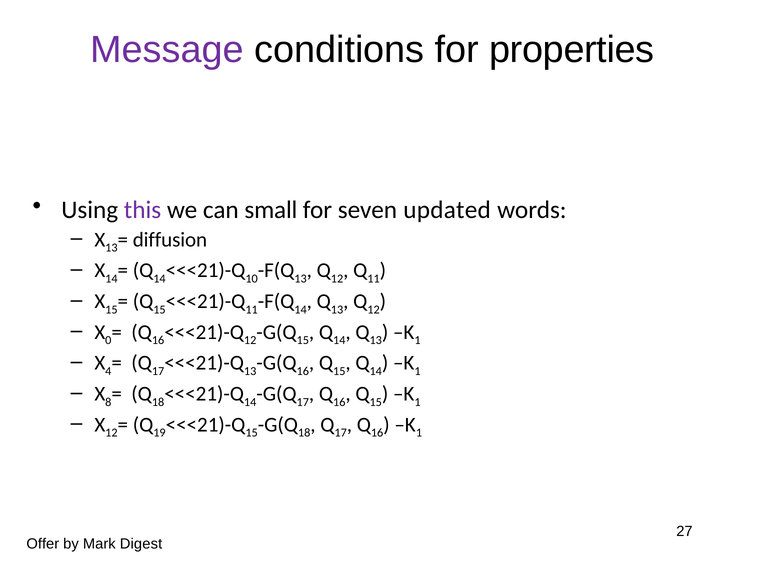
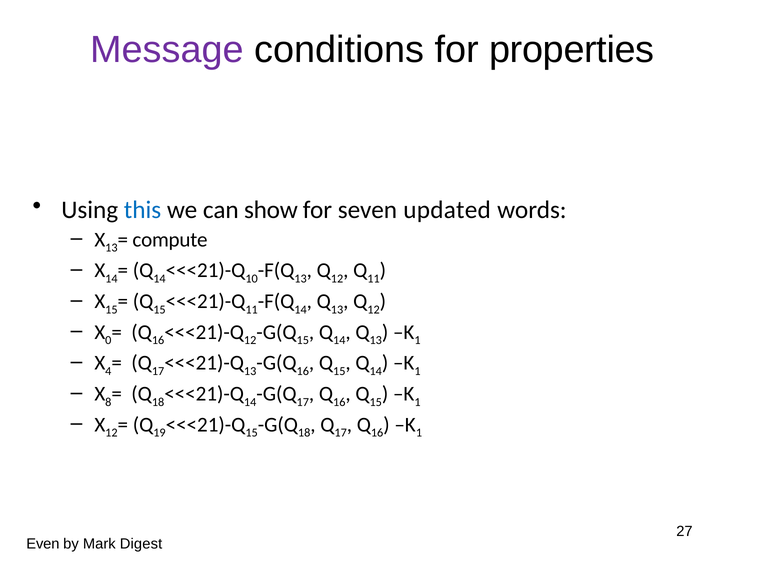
this colour: purple -> blue
small: small -> show
diffusion: diffusion -> compute
Offer: Offer -> Even
